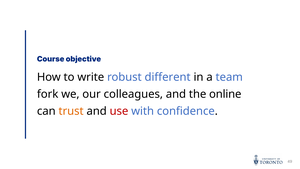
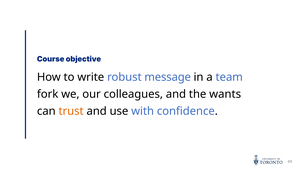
different: different -> message
online: online -> wants
use colour: red -> black
